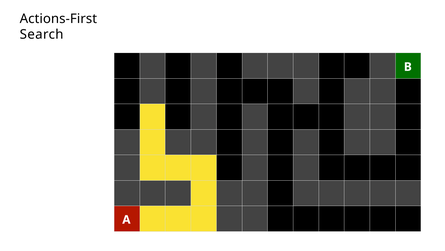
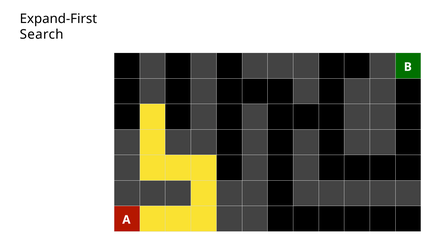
Actions-First: Actions-First -> Expand-First
